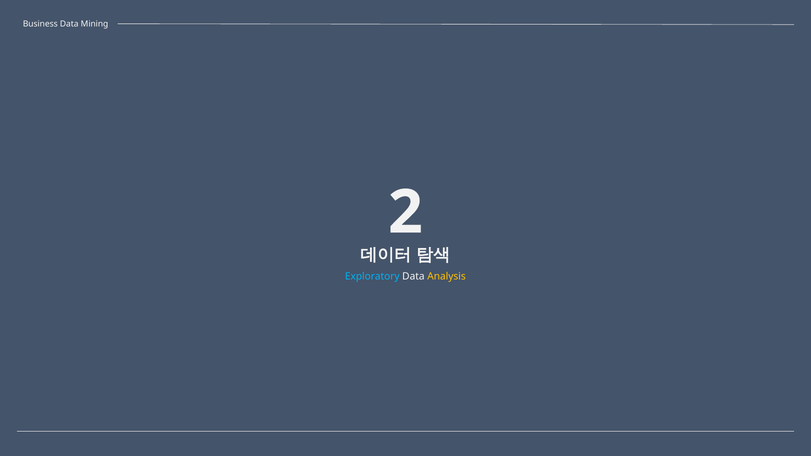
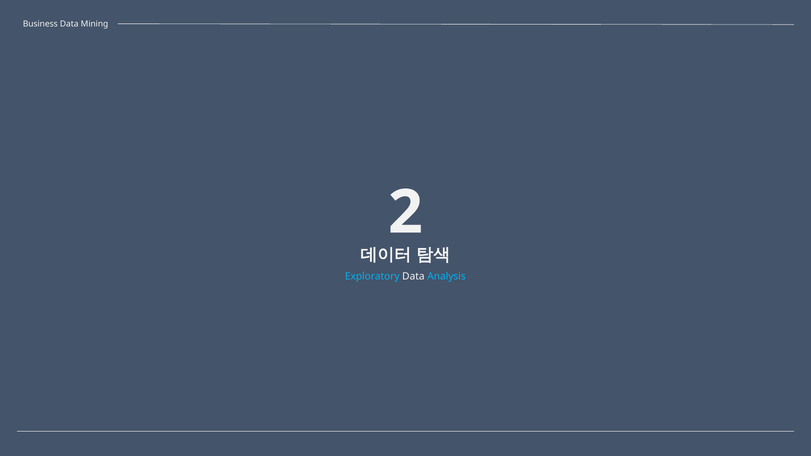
Analysis colour: yellow -> light blue
